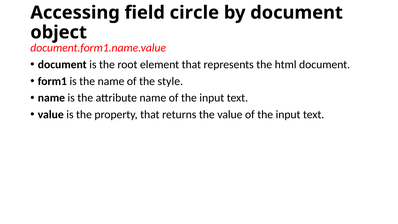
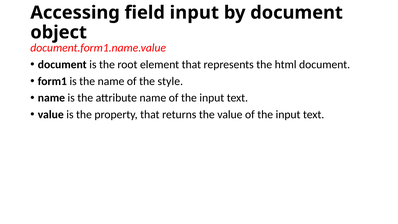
field circle: circle -> input
